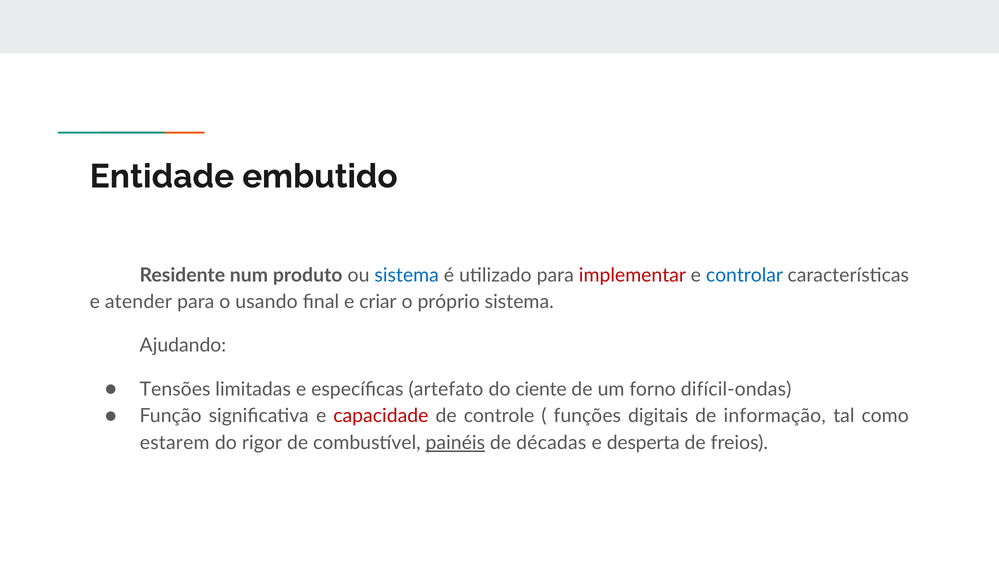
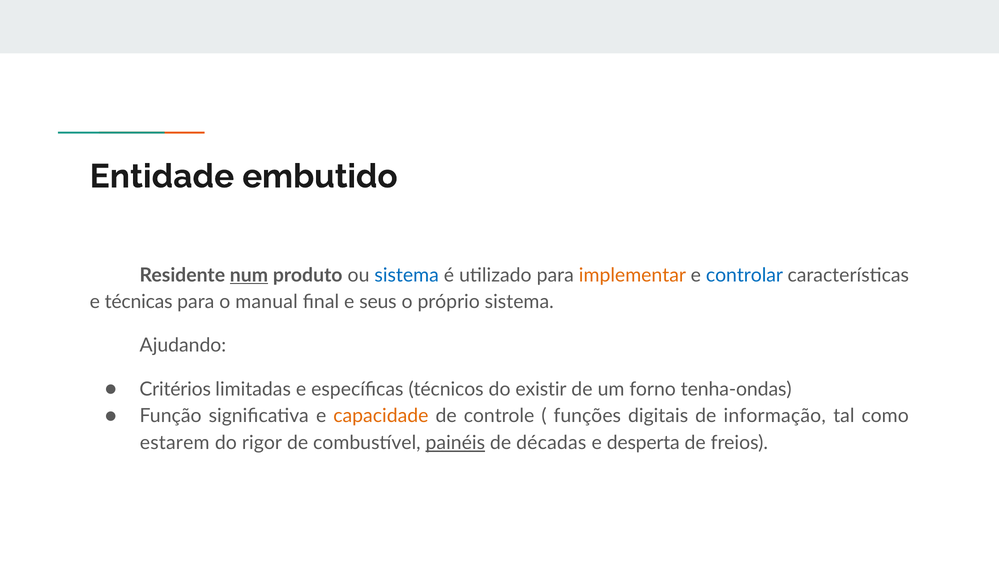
num underline: none -> present
implementar colour: red -> orange
atender: atender -> técnicas
usando: usando -> manual
criar: criar -> seus
Tensões: Tensões -> Critérios
artefato: artefato -> técnicos
ciente: ciente -> existir
difícil-ondas: difícil-ondas -> tenha-ondas
capacidade colour: red -> orange
